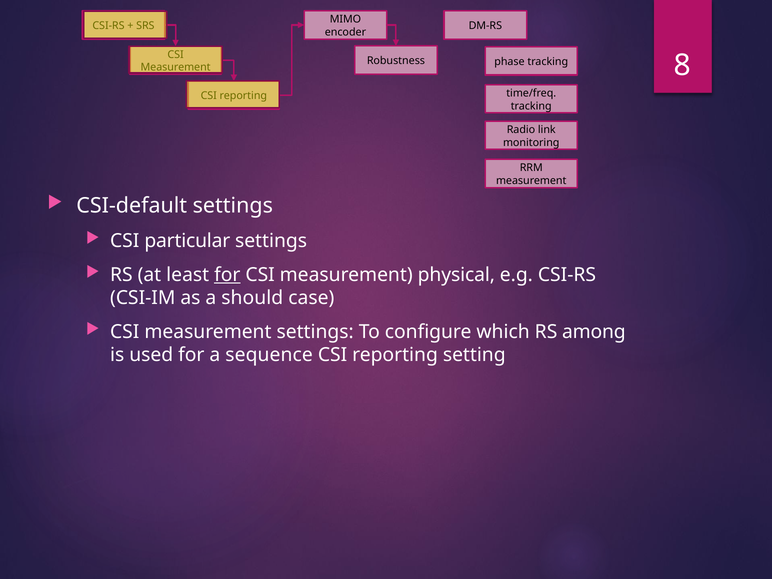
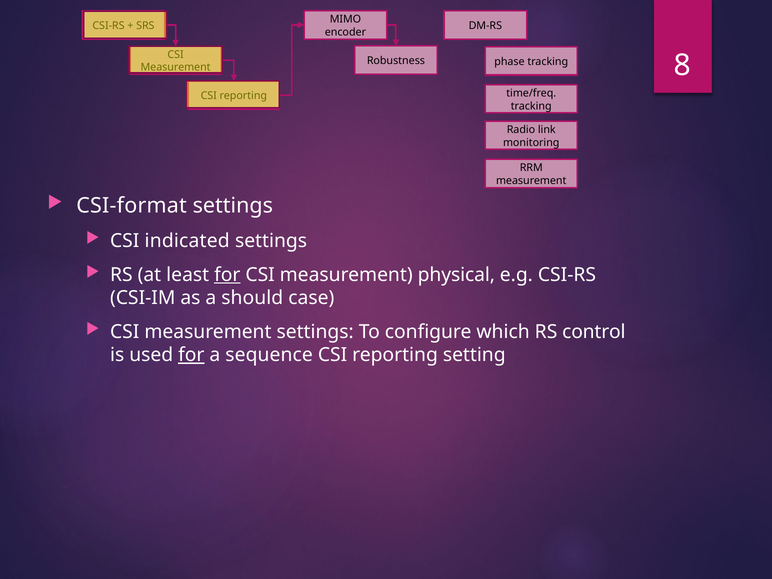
CSI-default: CSI-default -> CSI-format
particular: particular -> indicated
among: among -> control
for at (191, 355) underline: none -> present
